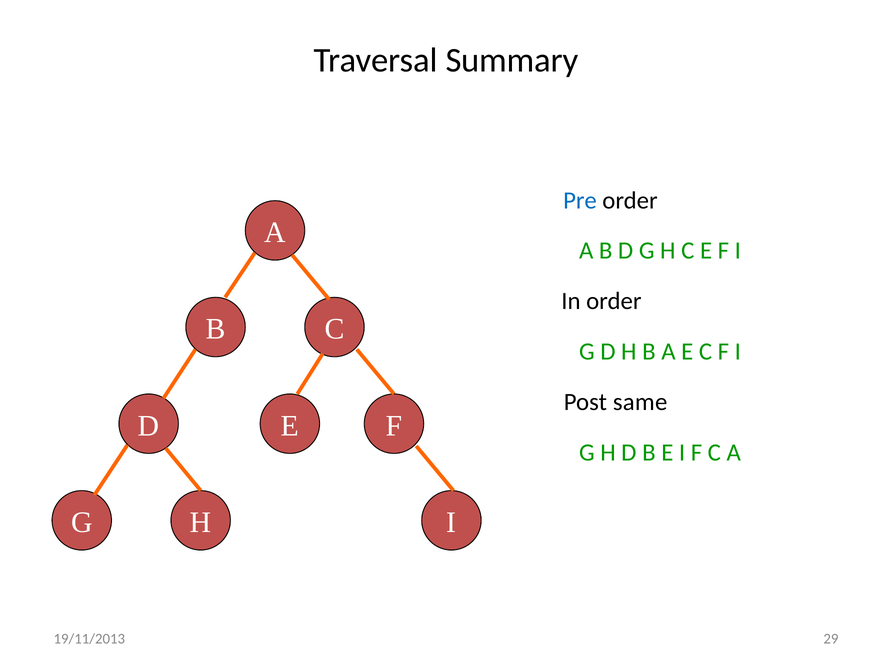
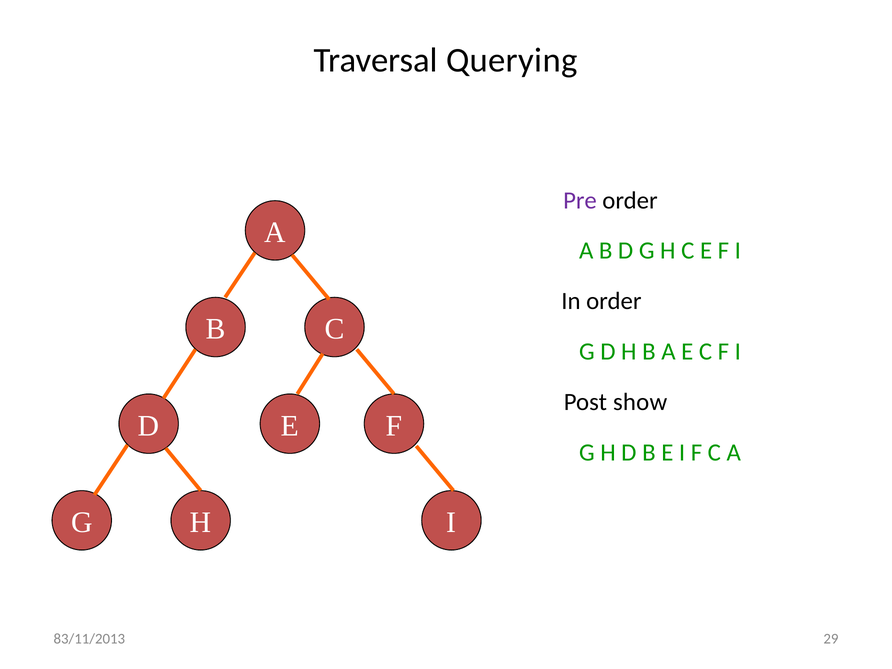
Summary: Summary -> Querying
Pre colour: blue -> purple
same: same -> show
19/11/2013: 19/11/2013 -> 83/11/2013
